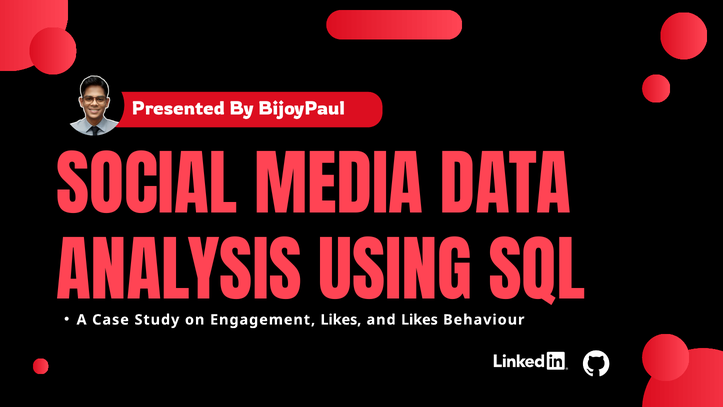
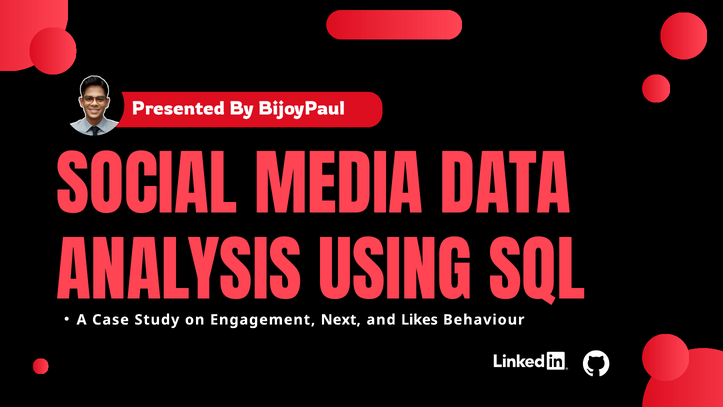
Engagement Likes: Likes -> Next
